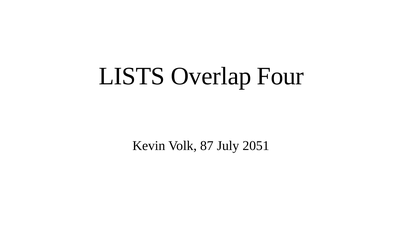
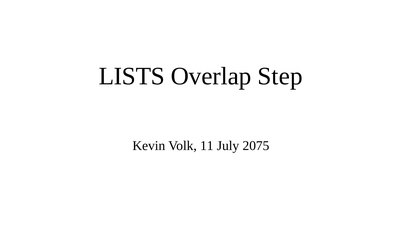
Four: Four -> Step
87: 87 -> 11
2051: 2051 -> 2075
